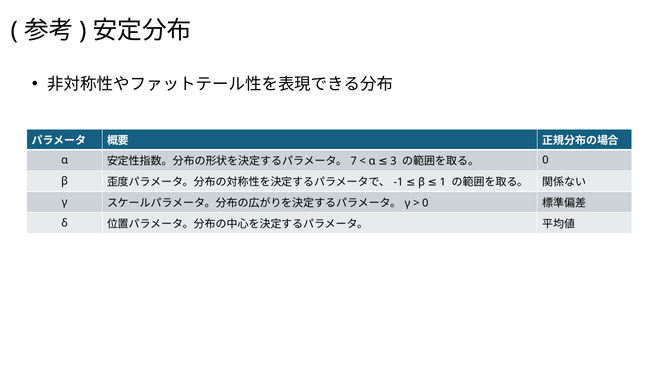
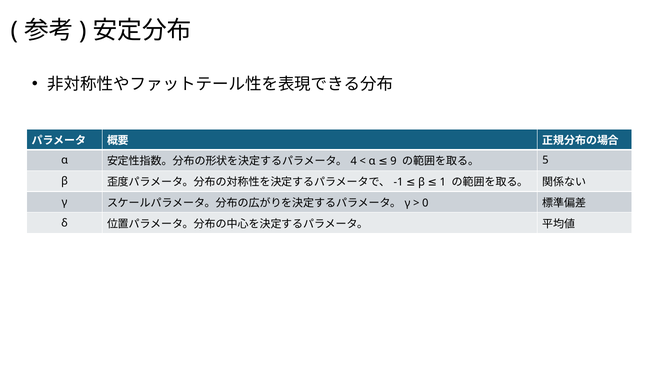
0 at (545, 160): 0 -> 5
7: 7 -> 4
3: 3 -> 9
